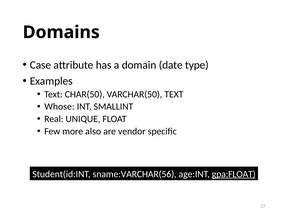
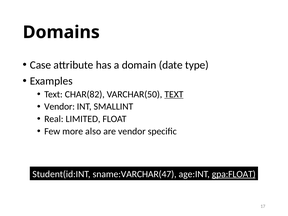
CHAR(50: CHAR(50 -> CHAR(82
TEXT at (174, 94) underline: none -> present
Whose at (59, 107): Whose -> Vendor
UNIQUE: UNIQUE -> LIMITED
sname:VARCHAR(56: sname:VARCHAR(56 -> sname:VARCHAR(47
